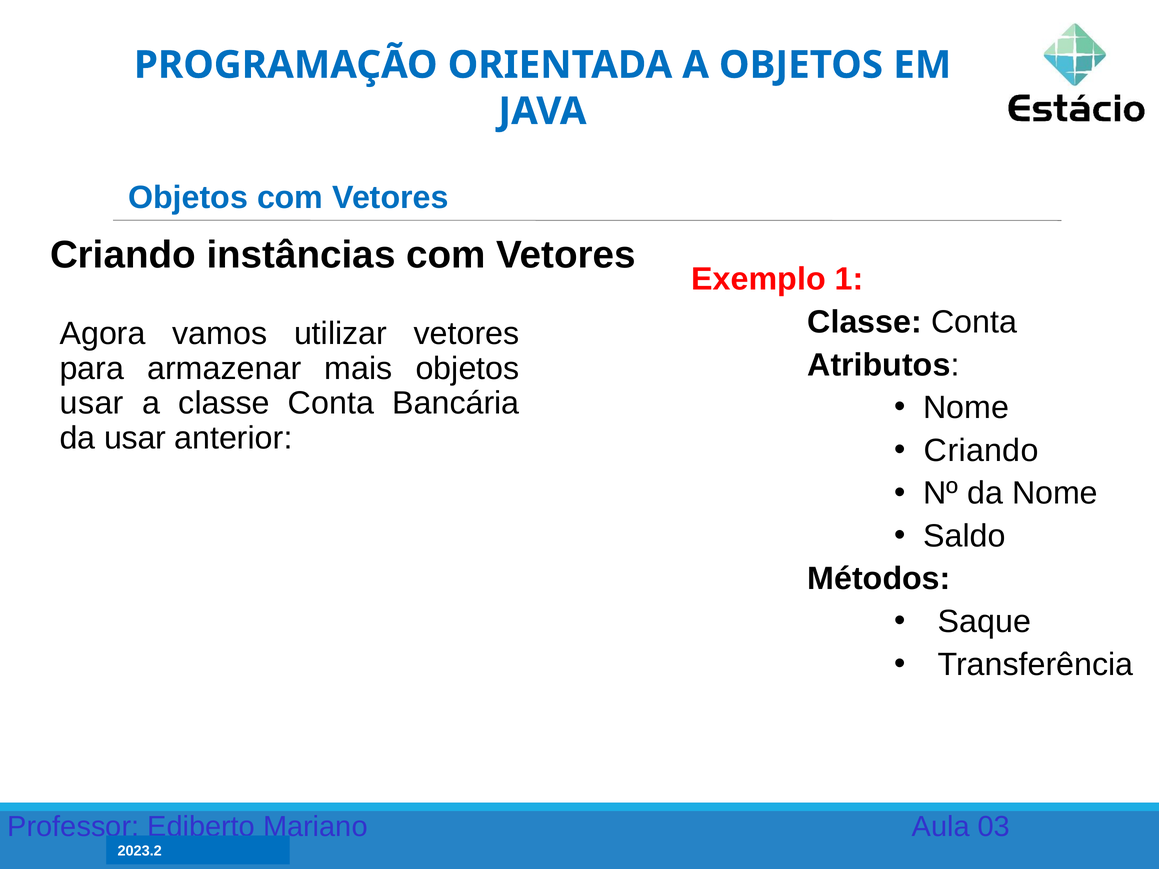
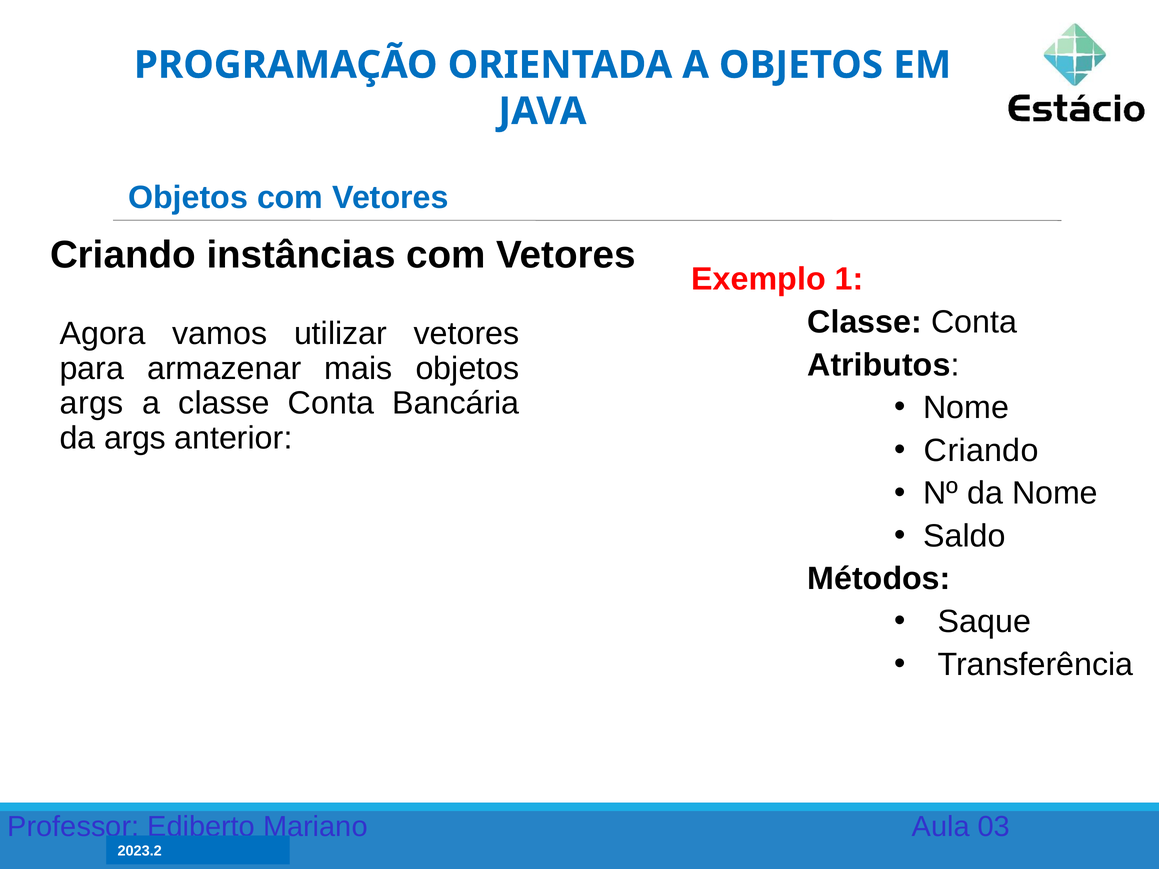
usar at (92, 403): usar -> args
da usar: usar -> args
